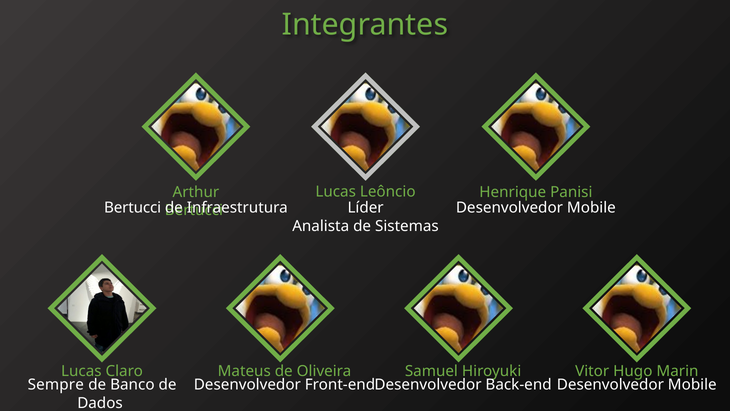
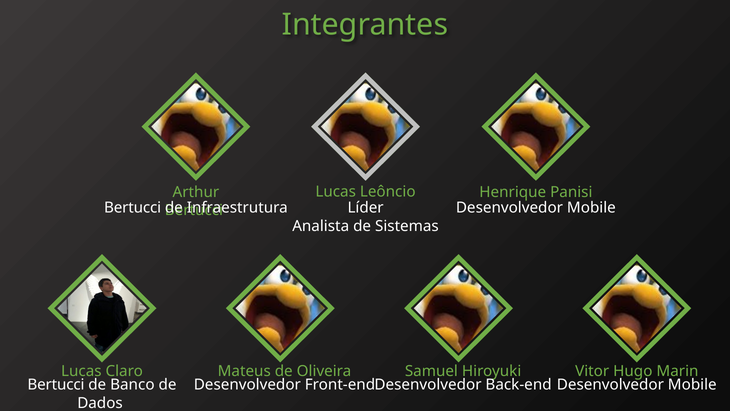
Sempre at (56, 384): Sempre -> Bertucci
